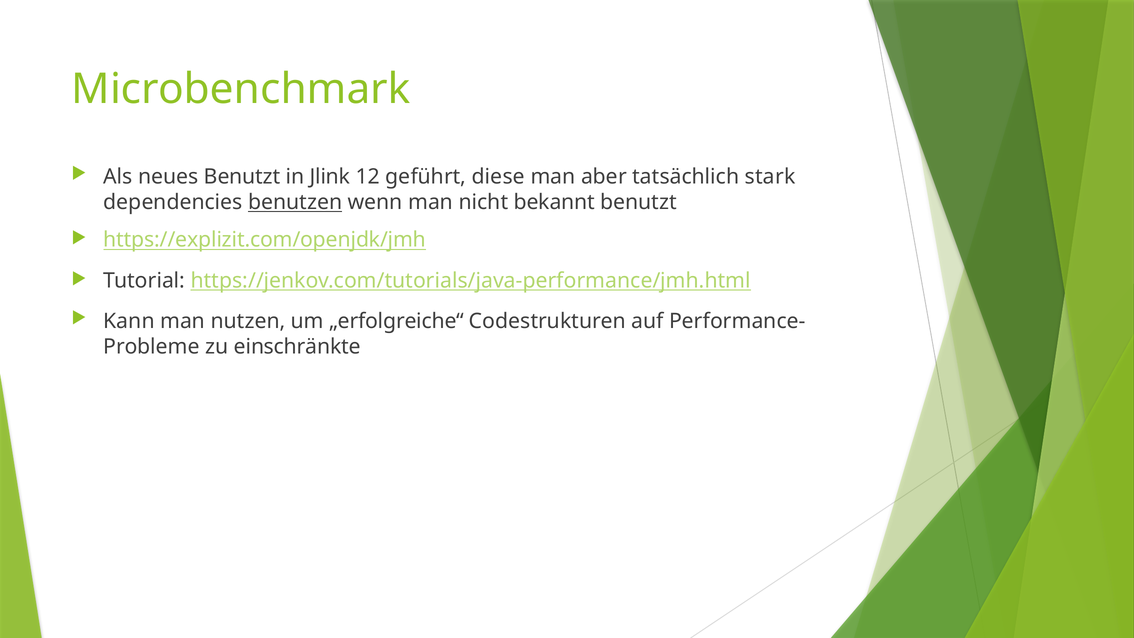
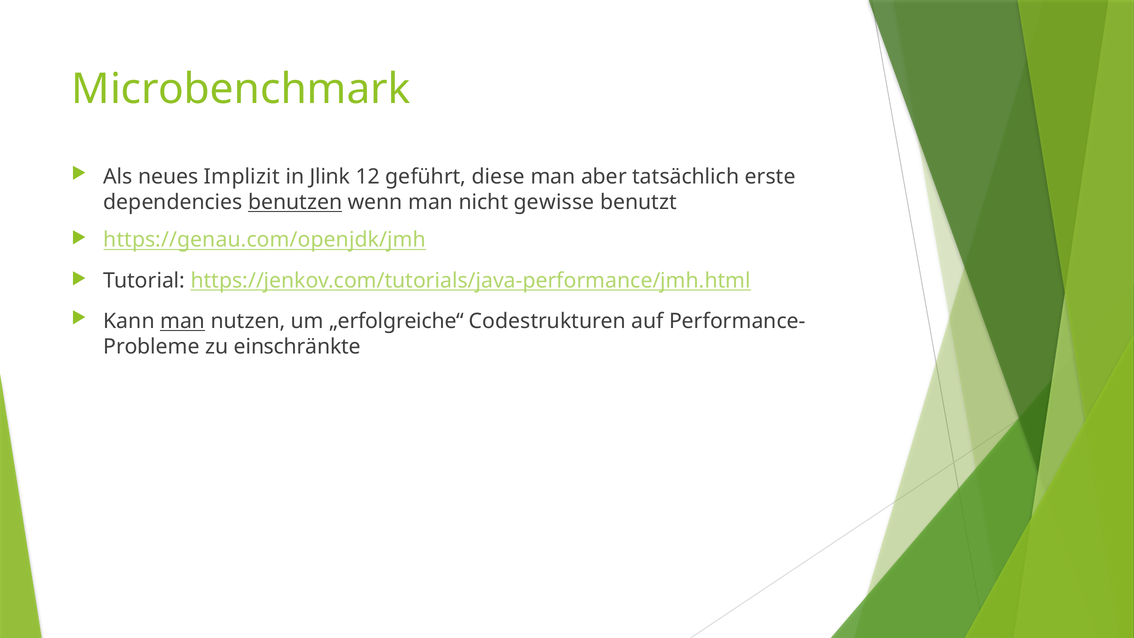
neues Benutzt: Benutzt -> Implizit
stark: stark -> erste
bekannt: bekannt -> gewisse
https://explizit.com/openjdk/jmh: https://explizit.com/openjdk/jmh -> https://genau.com/openjdk/jmh
man at (183, 321) underline: none -> present
